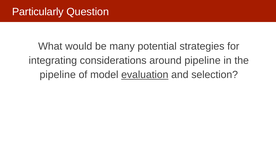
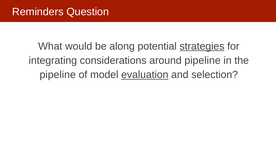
Particularly: Particularly -> Reminders
many: many -> along
strategies underline: none -> present
